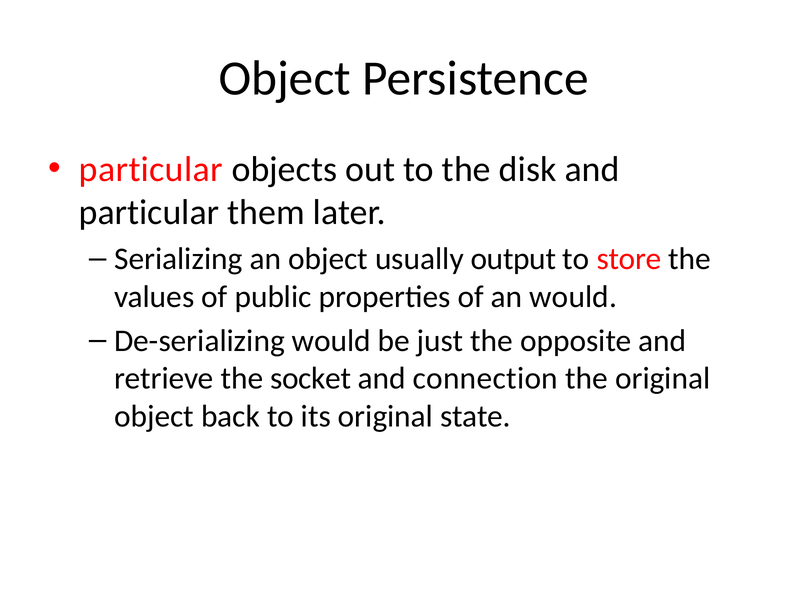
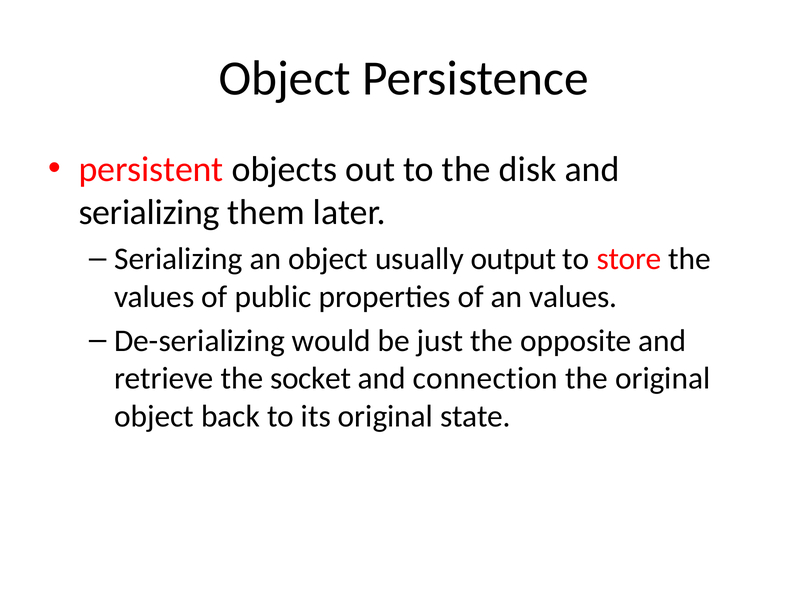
particular at (151, 170): particular -> persistent
particular at (149, 213): particular -> serializing
an would: would -> values
